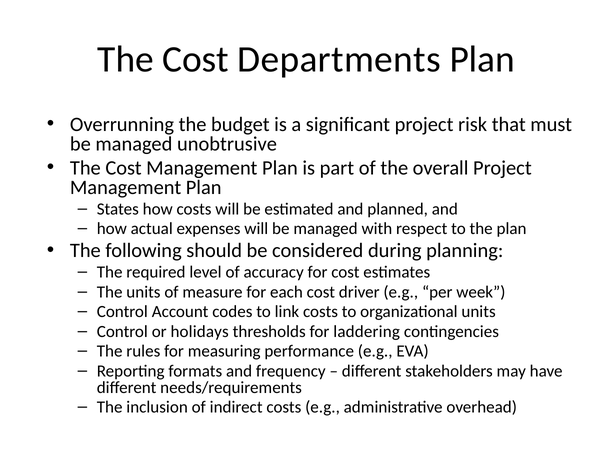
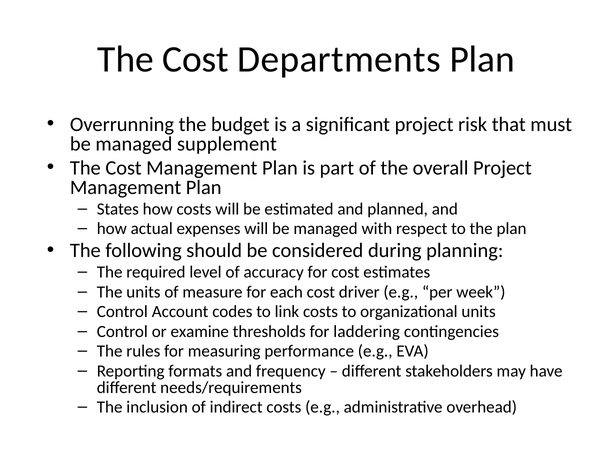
unobtrusive: unobtrusive -> supplement
holidays: holidays -> examine
